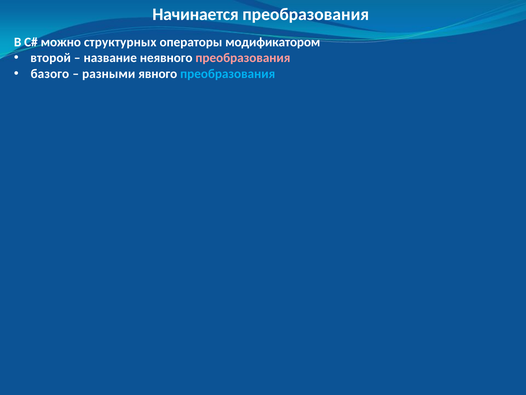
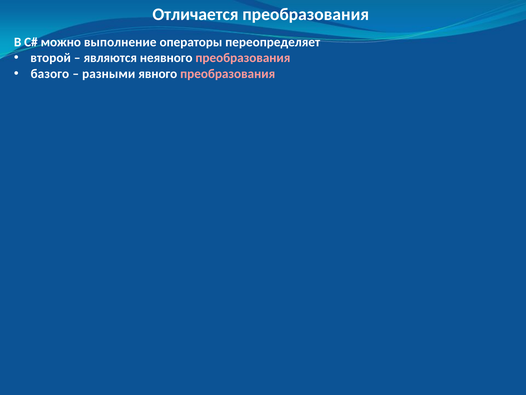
Начинается: Начинается -> Отличается
структурных: структурных -> выполнение
модификатором: модификатором -> переопределяет
название: название -> являются
преобразования at (228, 74) colour: light blue -> pink
